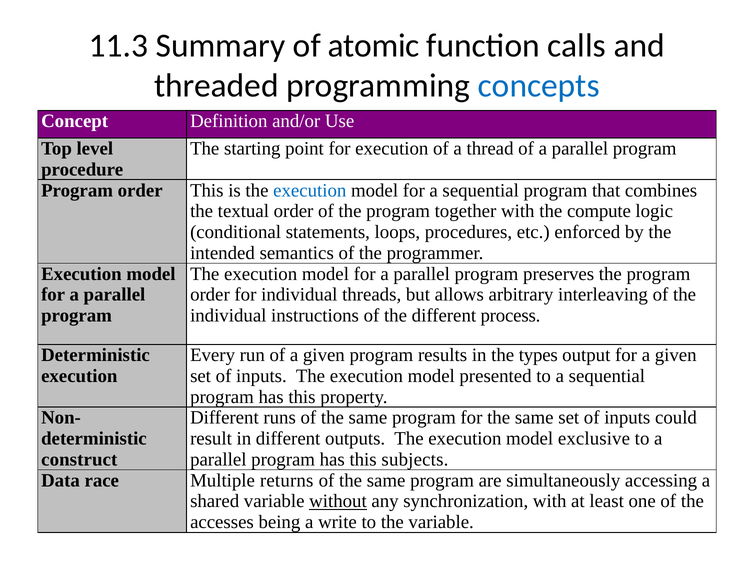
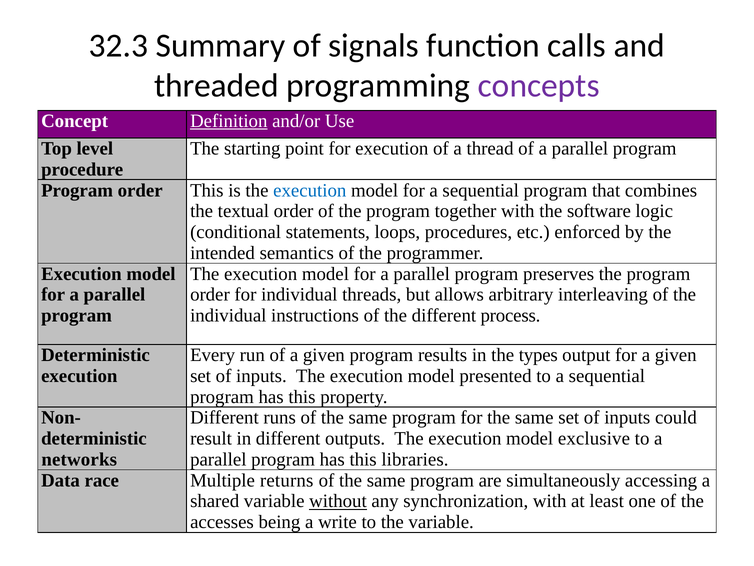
11.3: 11.3 -> 32.3
atomic: atomic -> signals
concepts colour: blue -> purple
Definition underline: none -> present
compute: compute -> software
construct: construct -> networks
subjects: subjects -> libraries
